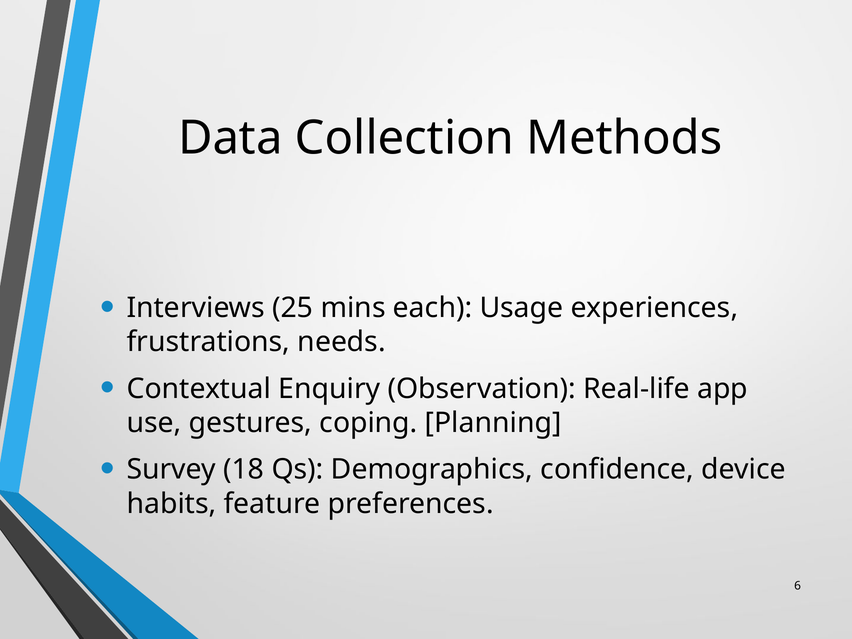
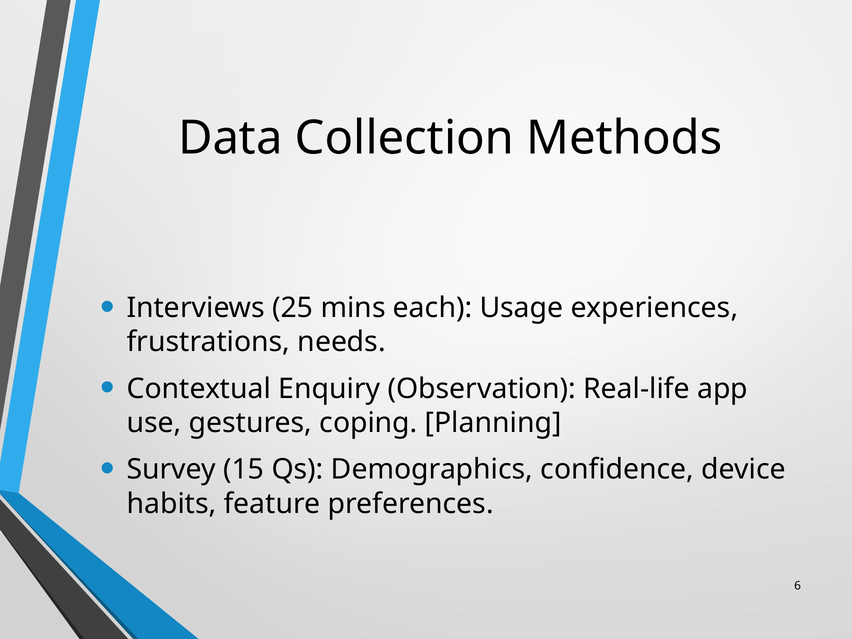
18: 18 -> 15
